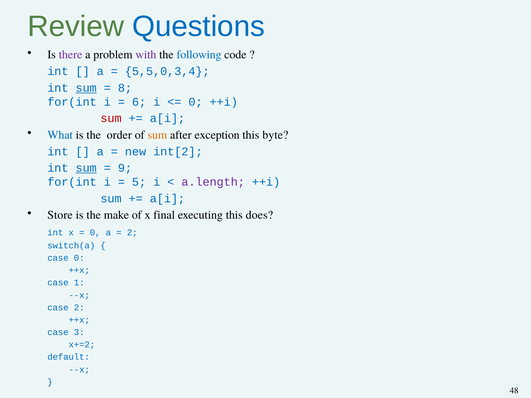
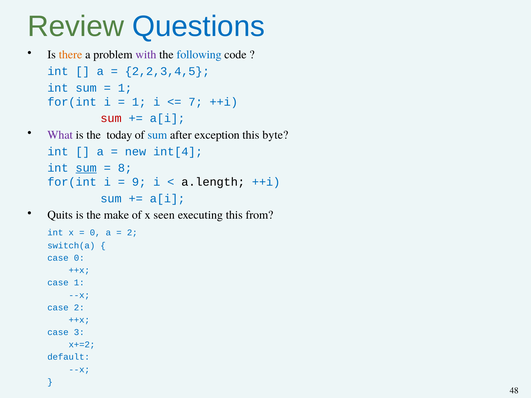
there colour: purple -> orange
5,5,0,3,4: 5,5,0,3,4 -> 2,2,3,4,5
sum at (86, 88) underline: present -> none
8 at (125, 88): 8 -> 1
6 at (139, 102): 6 -> 1
0 at (196, 102): 0 -> 7
What colour: blue -> purple
order: order -> today
sum at (157, 135) colour: orange -> blue
int[2: int[2 -> int[4
9: 9 -> 8
5: 5 -> 9
a.length colour: purple -> black
Store: Store -> Quits
final: final -> seen
does: does -> from
